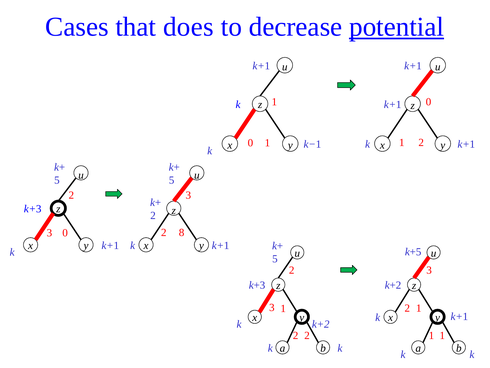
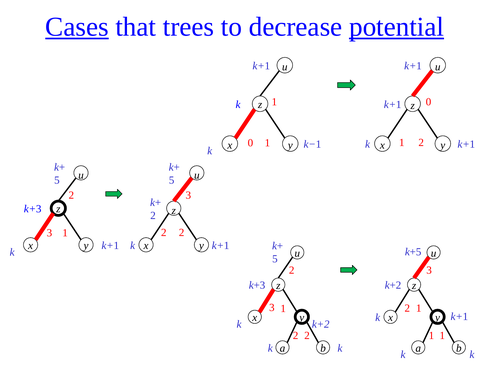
Cases underline: none -> present
does: does -> trees
2 8: 8 -> 2
3 0: 0 -> 1
